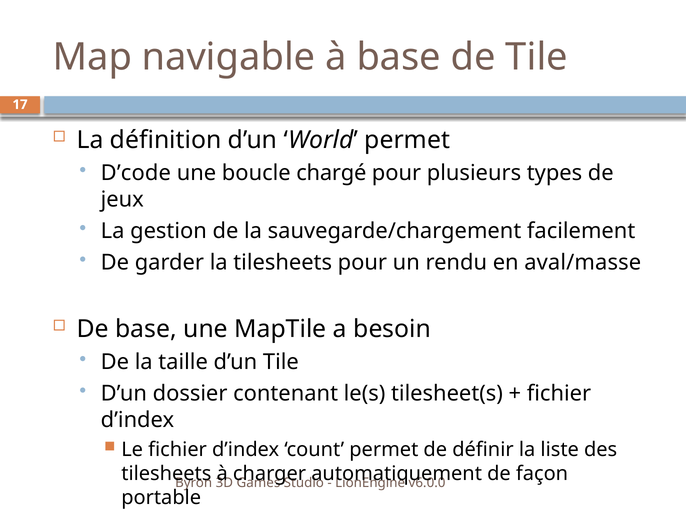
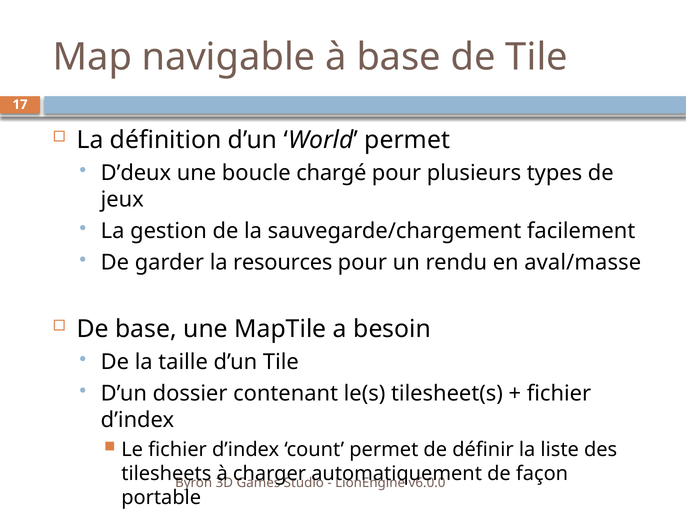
D’code: D’code -> D’deux
la tilesheets: tilesheets -> resources
